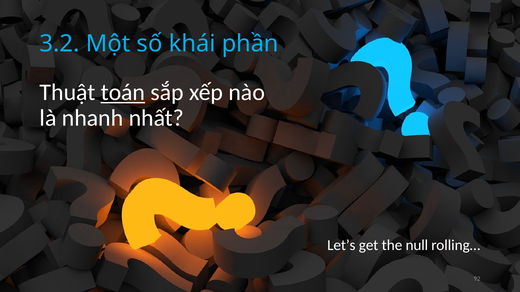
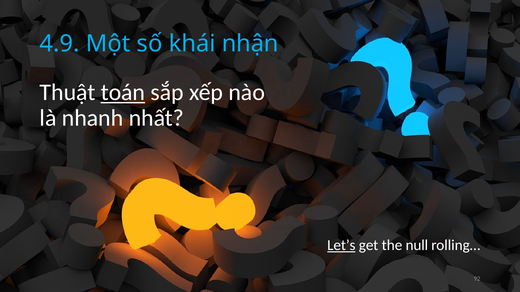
3.2: 3.2 -> 4.9
phần: phần -> nhận
Let’s underline: none -> present
